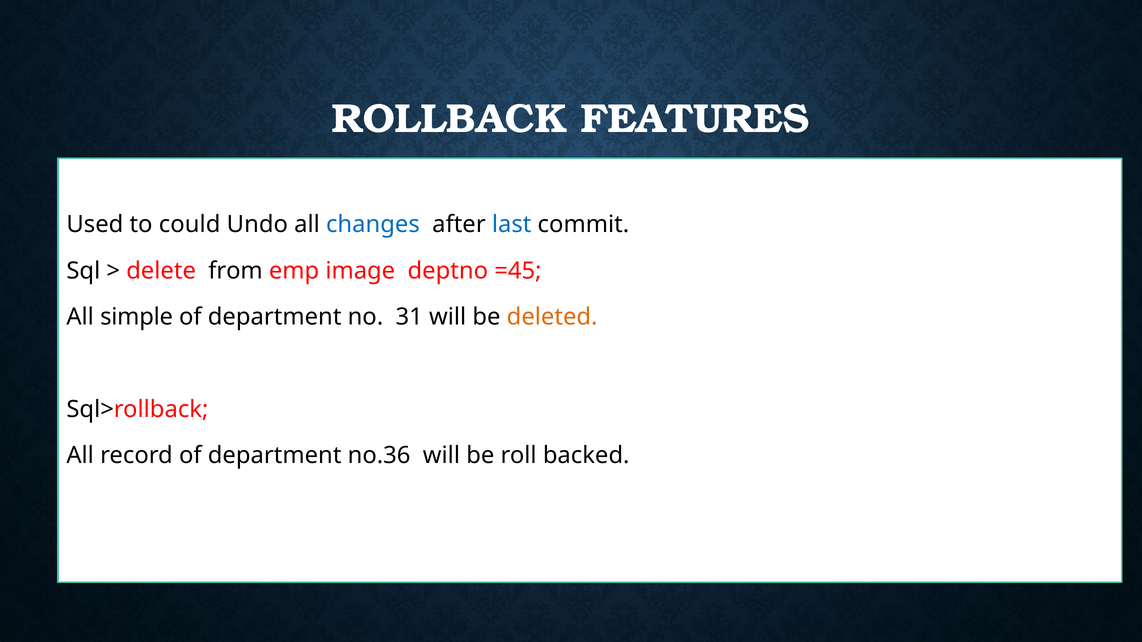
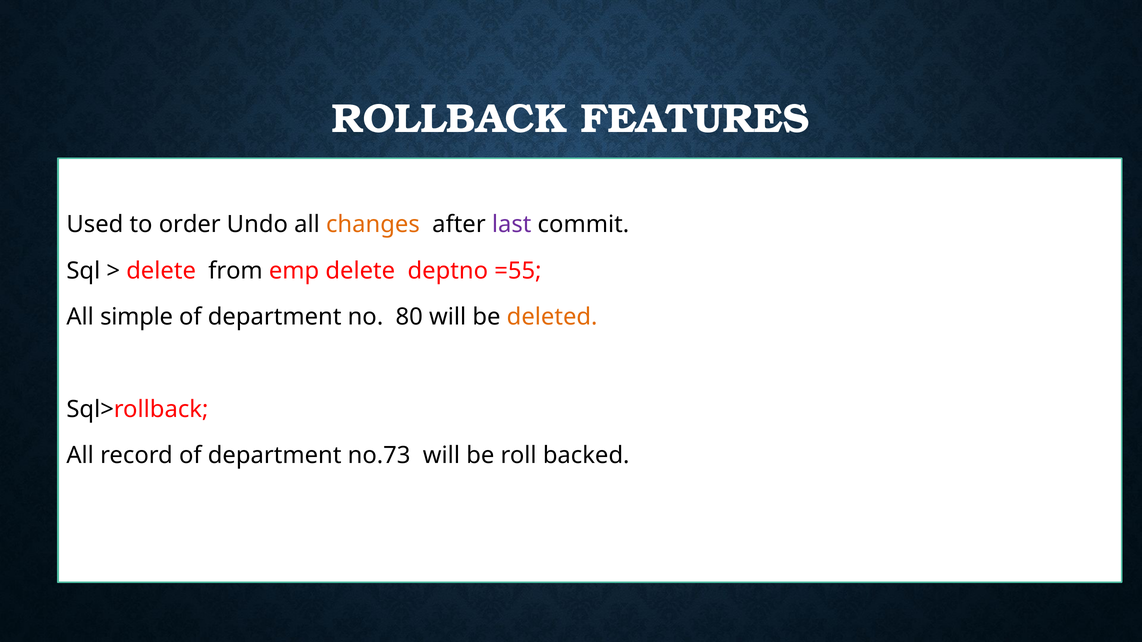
could: could -> order
changes colour: blue -> orange
last colour: blue -> purple
emp image: image -> delete
=45: =45 -> =55
31: 31 -> 80
no.36: no.36 -> no.73
